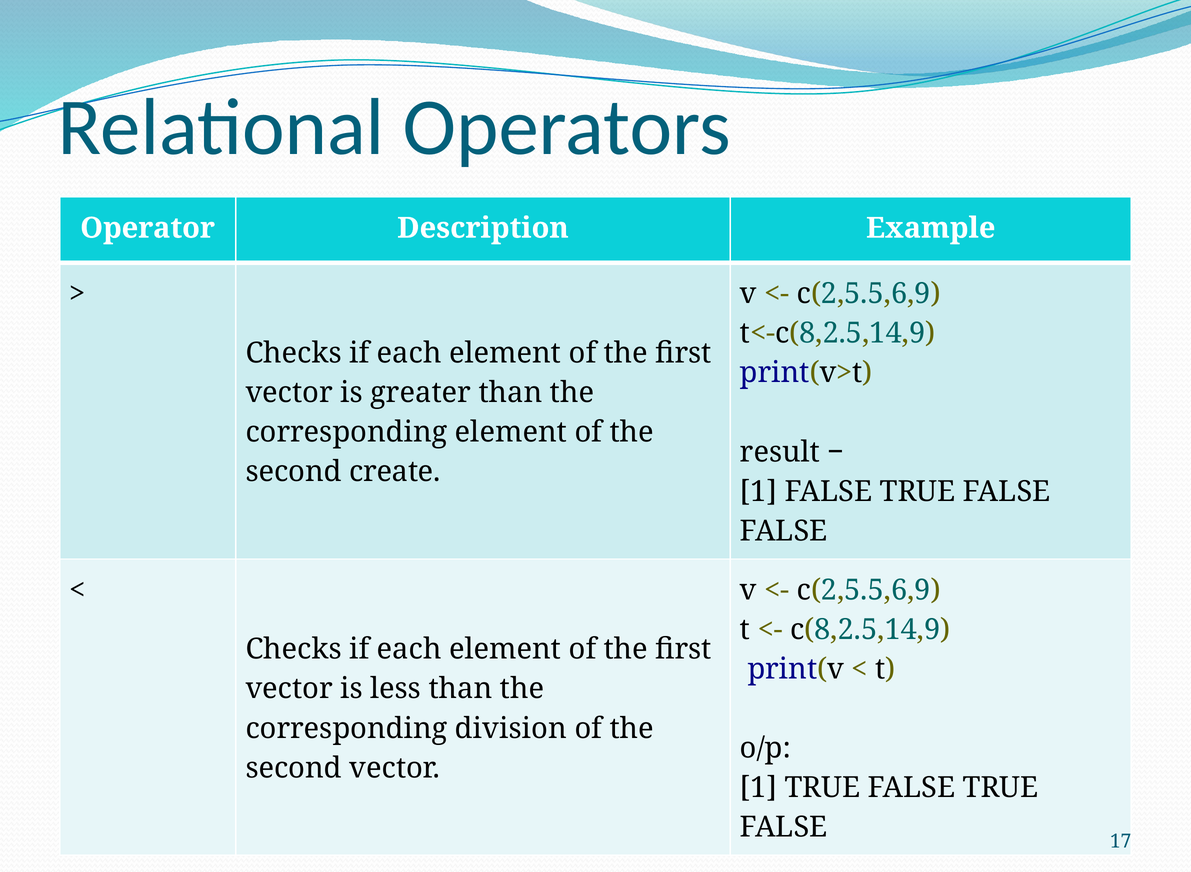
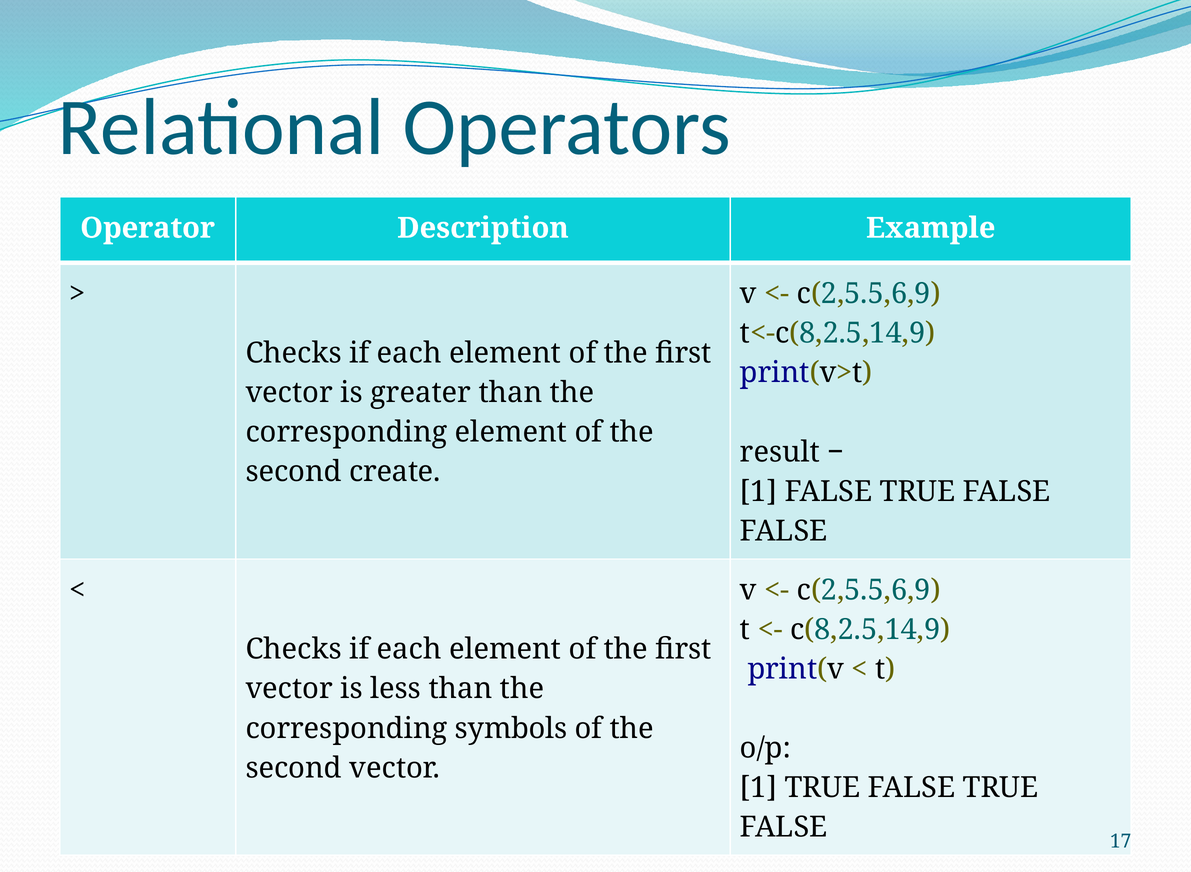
division: division -> symbols
